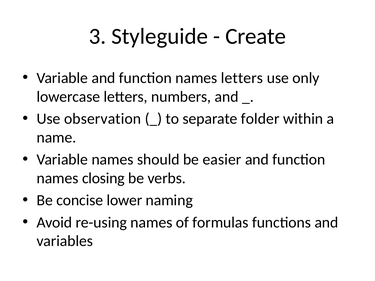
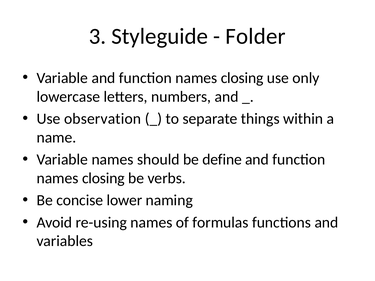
Create: Create -> Folder
letters at (242, 78): letters -> closing
folder: folder -> things
easier: easier -> define
